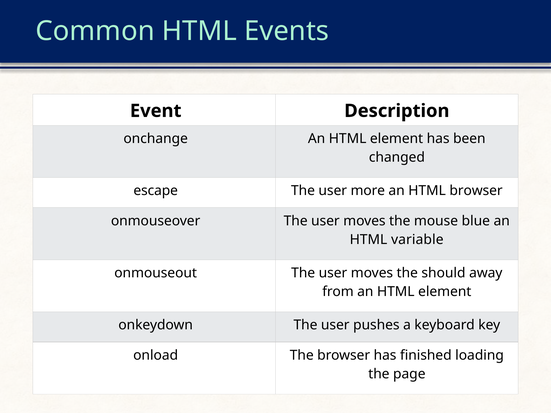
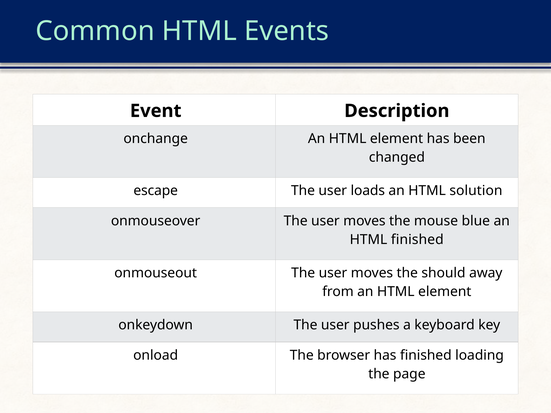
more: more -> loads
HTML browser: browser -> solution
HTML variable: variable -> finished
